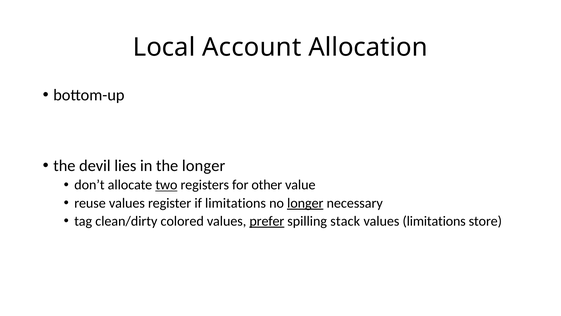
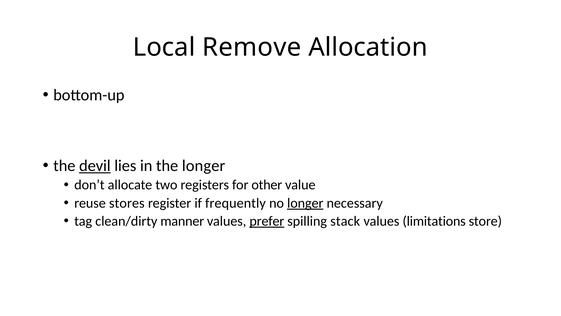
Account: Account -> Remove
devil underline: none -> present
two underline: present -> none
reuse values: values -> stores
if limitations: limitations -> frequently
colored: colored -> manner
